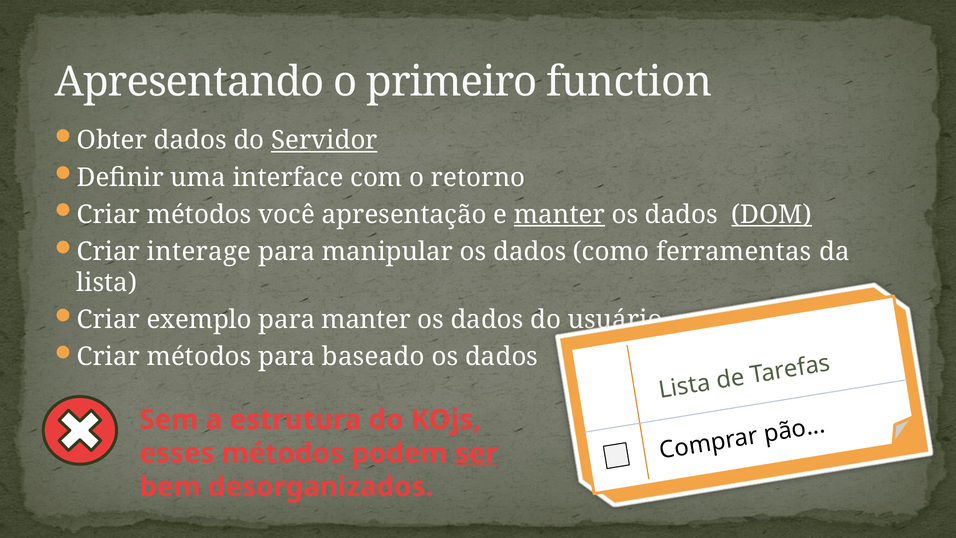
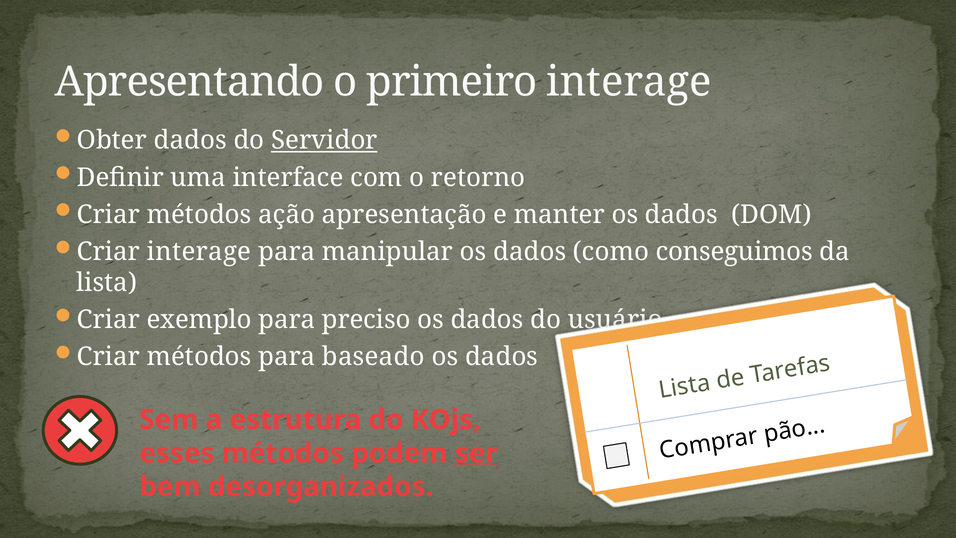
primeiro function: function -> interage
você: você -> ação
manter at (559, 214) underline: present -> none
DOM underline: present -> none
ferramentas: ferramentas -> conseguimos
para manter: manter -> preciso
